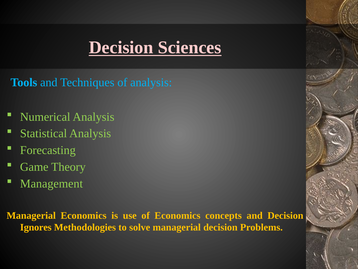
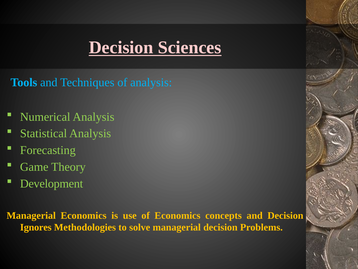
Management: Management -> Development
